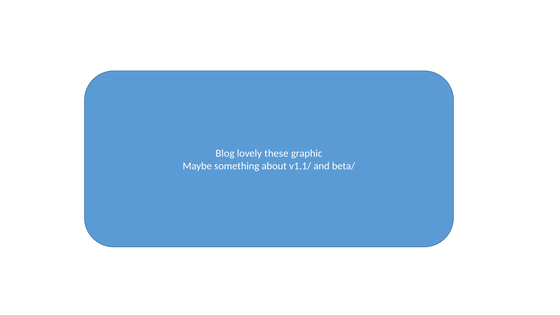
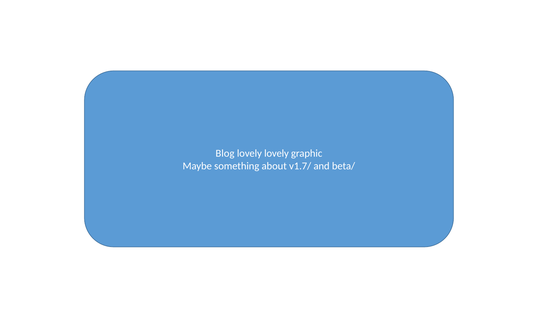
lovely these: these -> lovely
v1.1/: v1.1/ -> v1.7/
